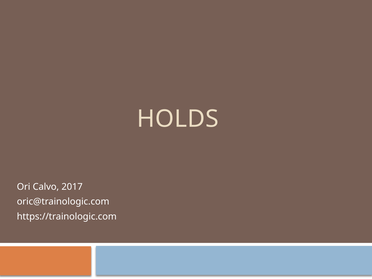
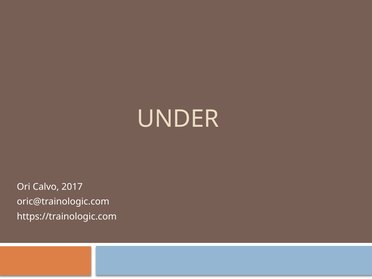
HOLDS: HOLDS -> UNDER
